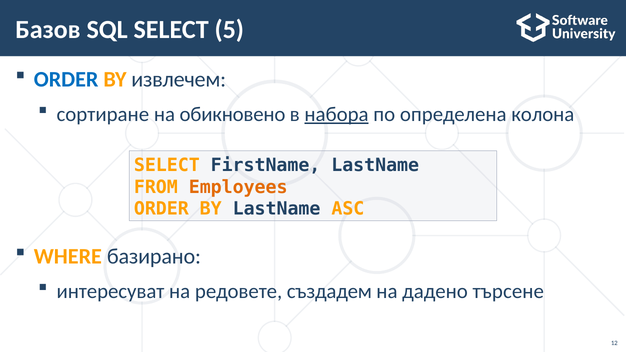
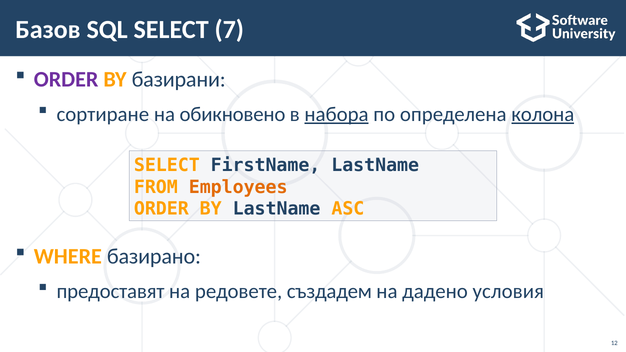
5: 5 -> 7
ORDER at (66, 79) colour: blue -> purple
извлечем: извлечем -> базирани
колона underline: none -> present
интересуват: интересуват -> предоставят
търсене: търсене -> условия
